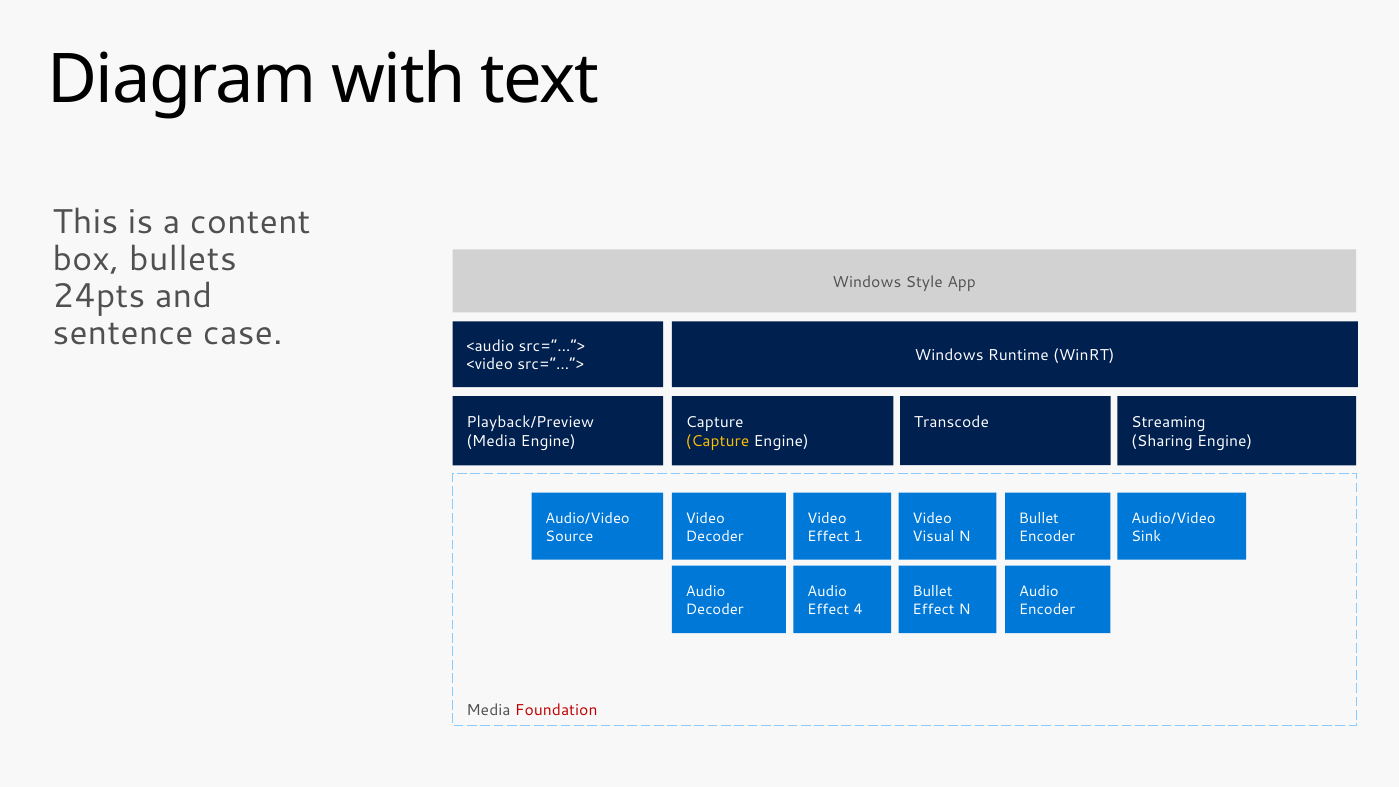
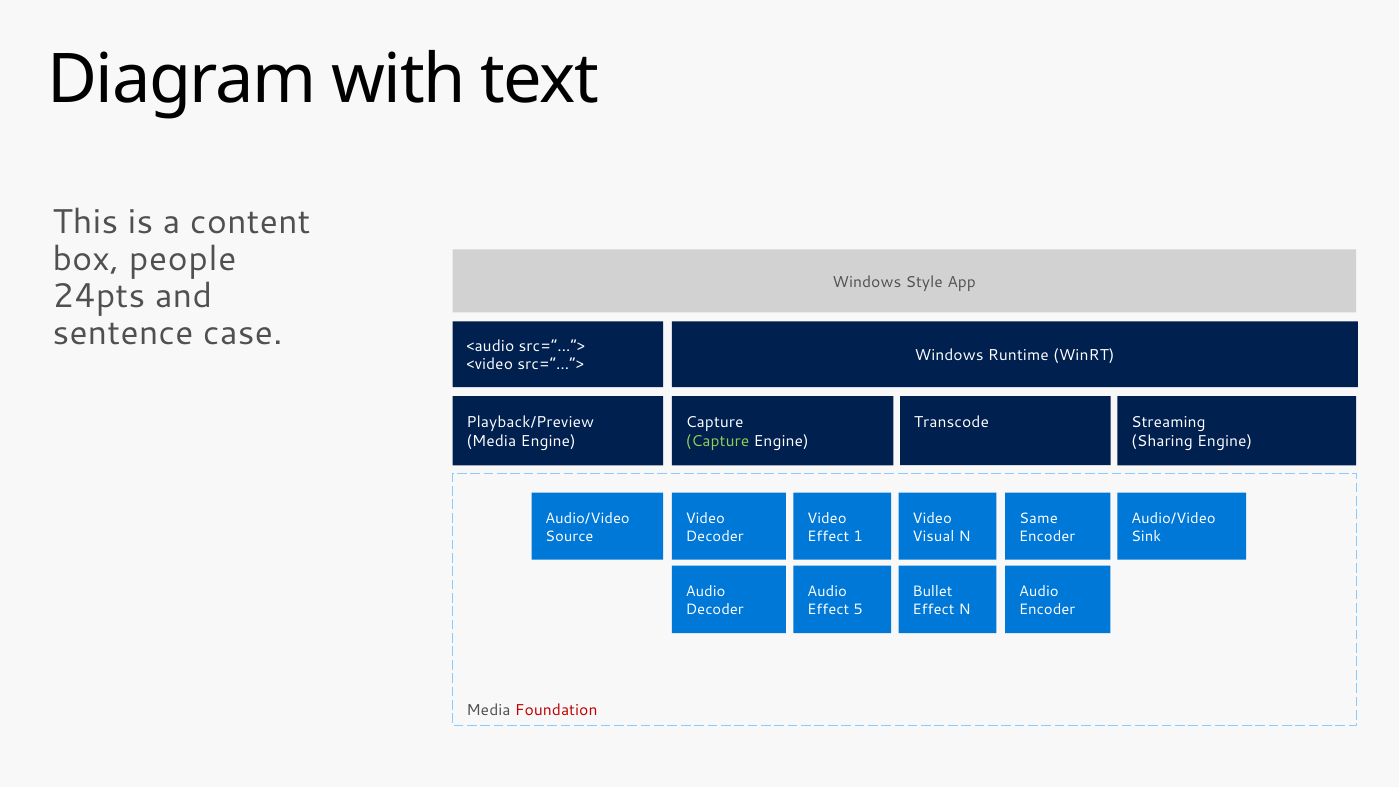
bullets: bullets -> people
Capture at (717, 441) colour: yellow -> light green
Bullet at (1039, 518): Bullet -> Same
4: 4 -> 5
